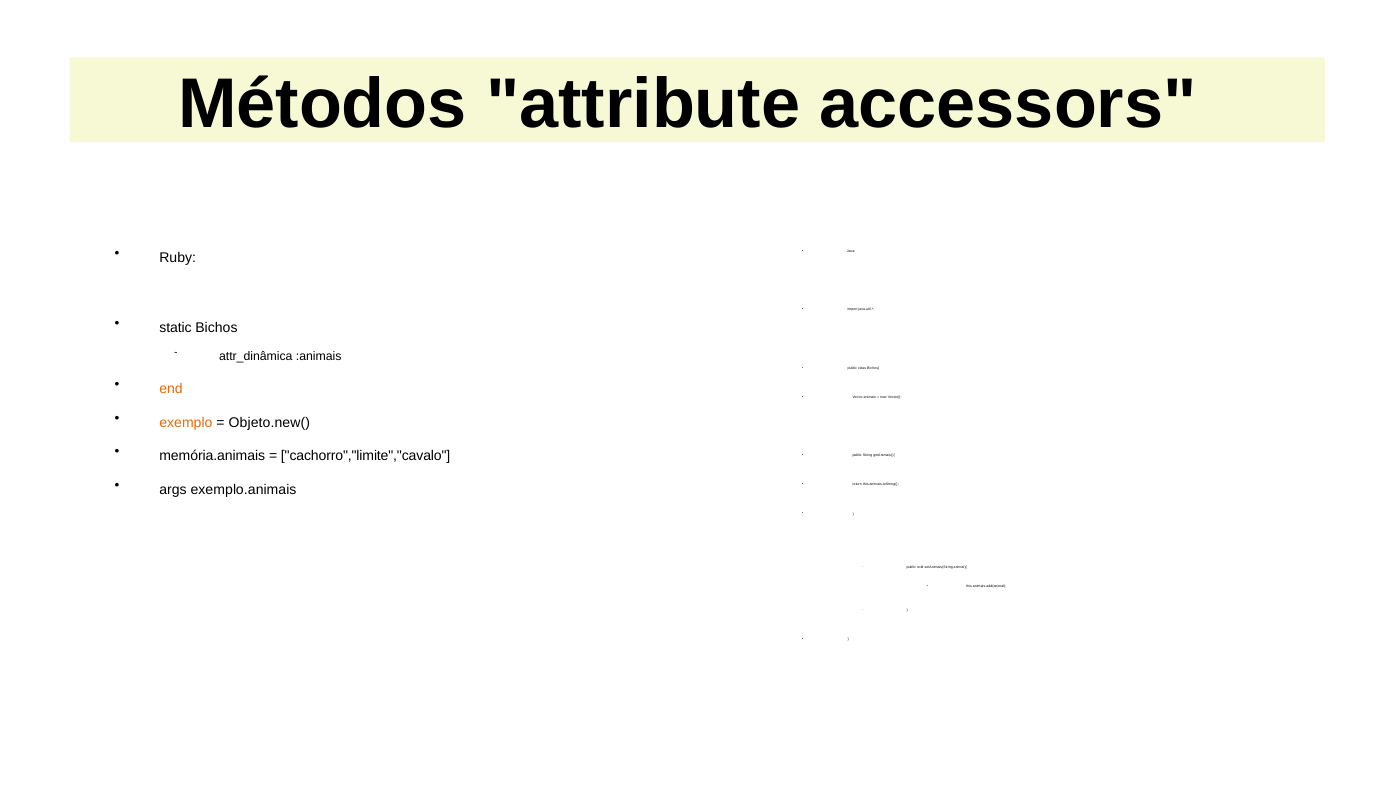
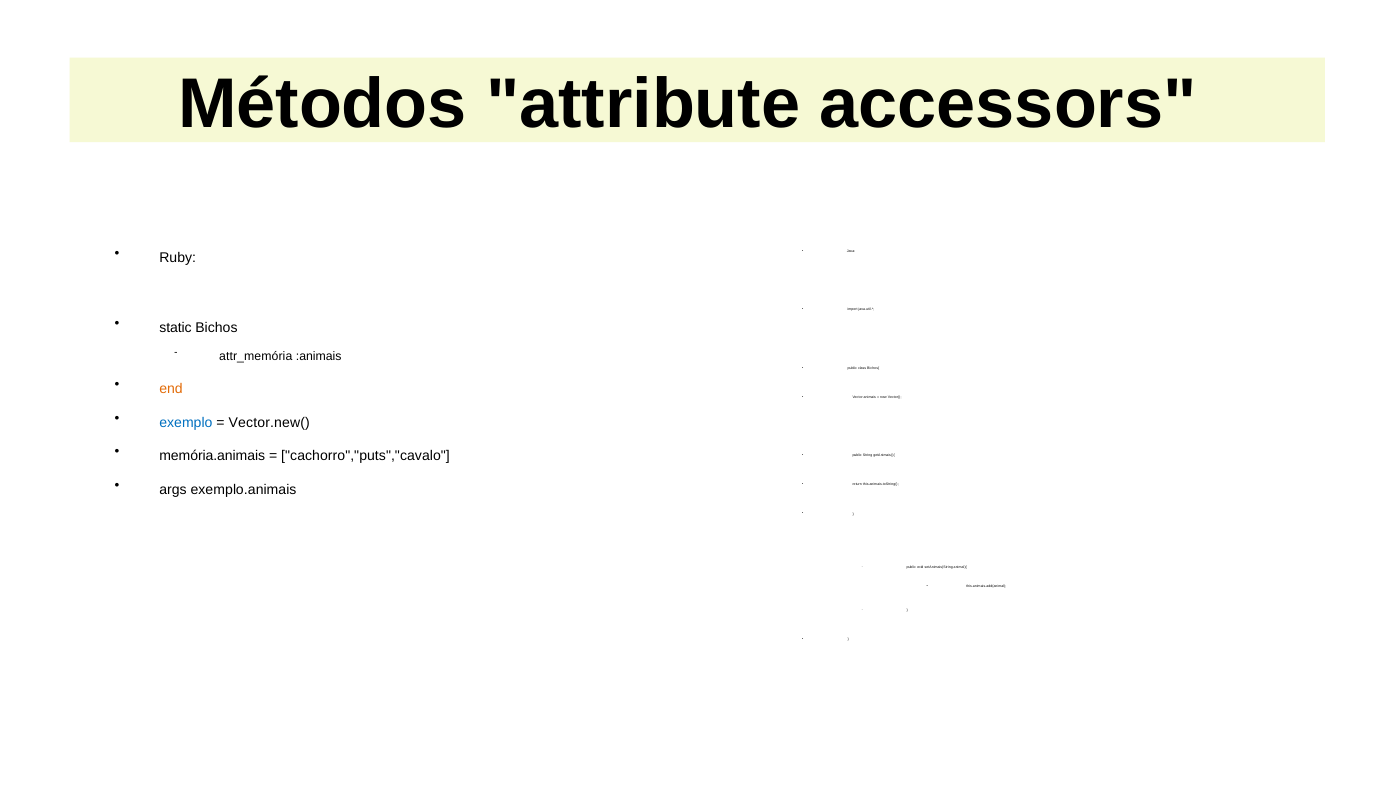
attr_dinâmica: attr_dinâmica -> attr_memória
exemplo colour: orange -> blue
Objeto.new(: Objeto.new( -> Vector.new(
cachorro","limite","cavalo: cachorro","limite","cavalo -> cachorro","puts","cavalo
